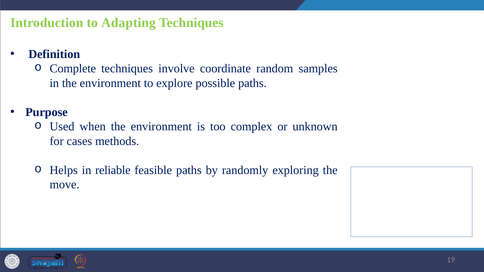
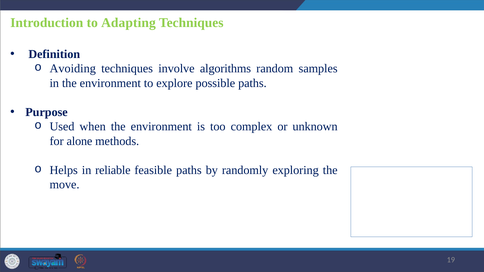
Complete: Complete -> Avoiding
coordinate: coordinate -> algorithms
cases: cases -> alone
